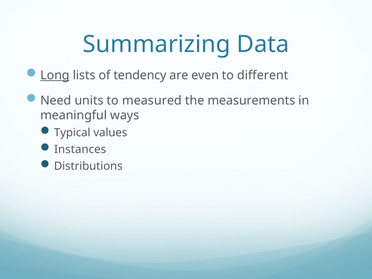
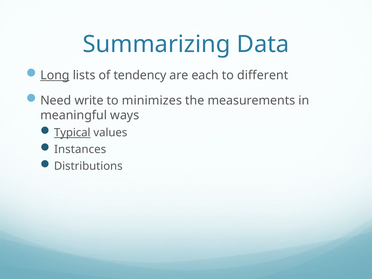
even: even -> each
units: units -> write
measured: measured -> minimizes
Typical underline: none -> present
